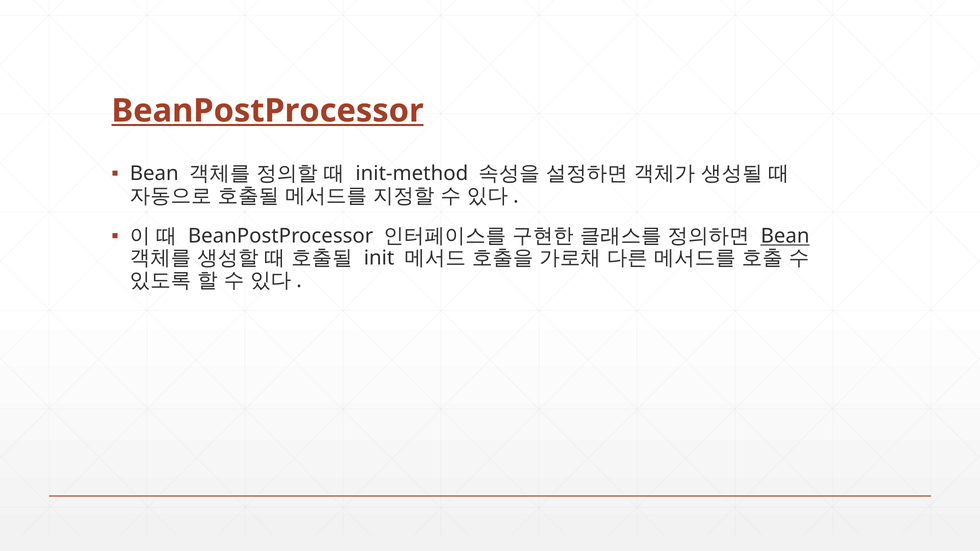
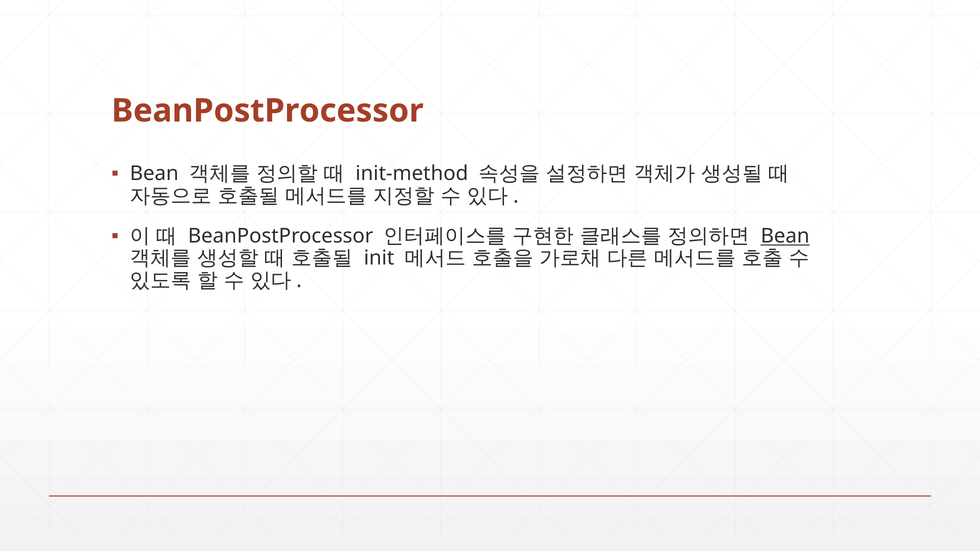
BeanPostProcessor at (268, 111) underline: present -> none
